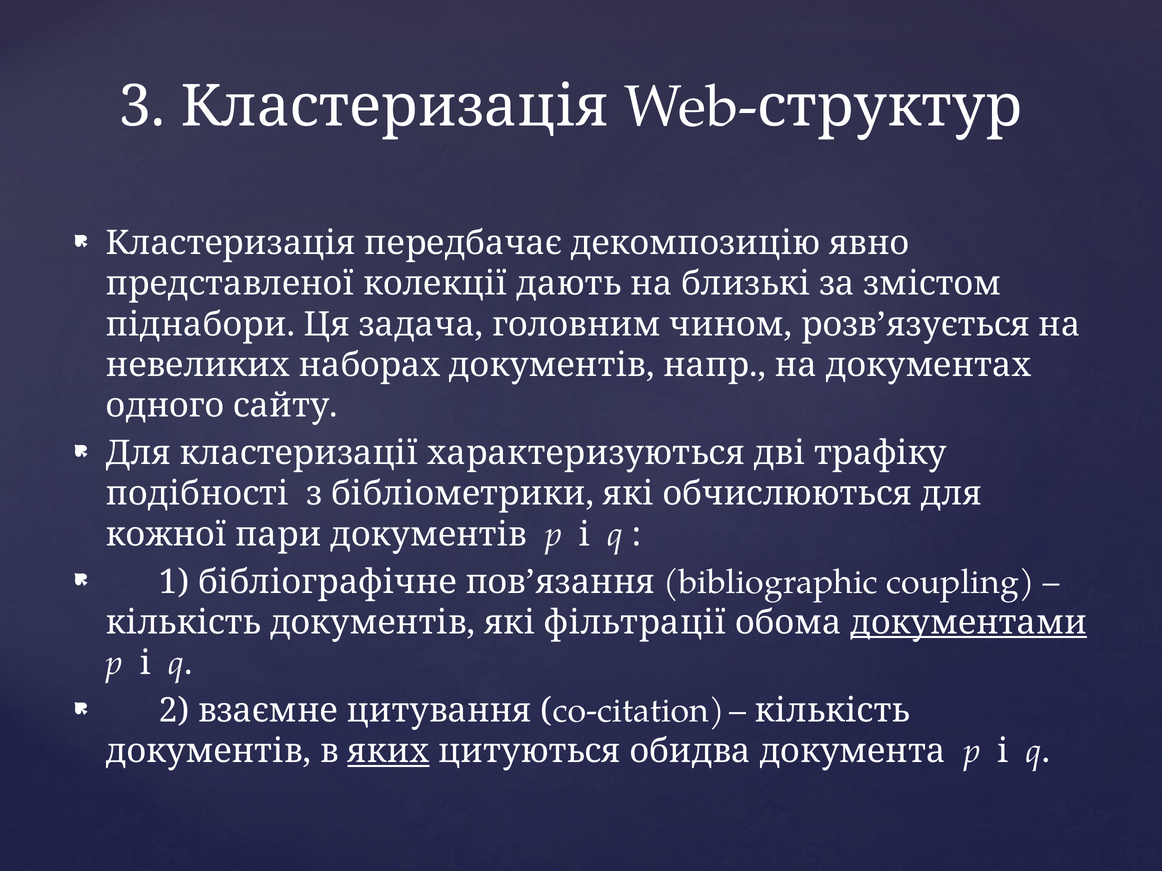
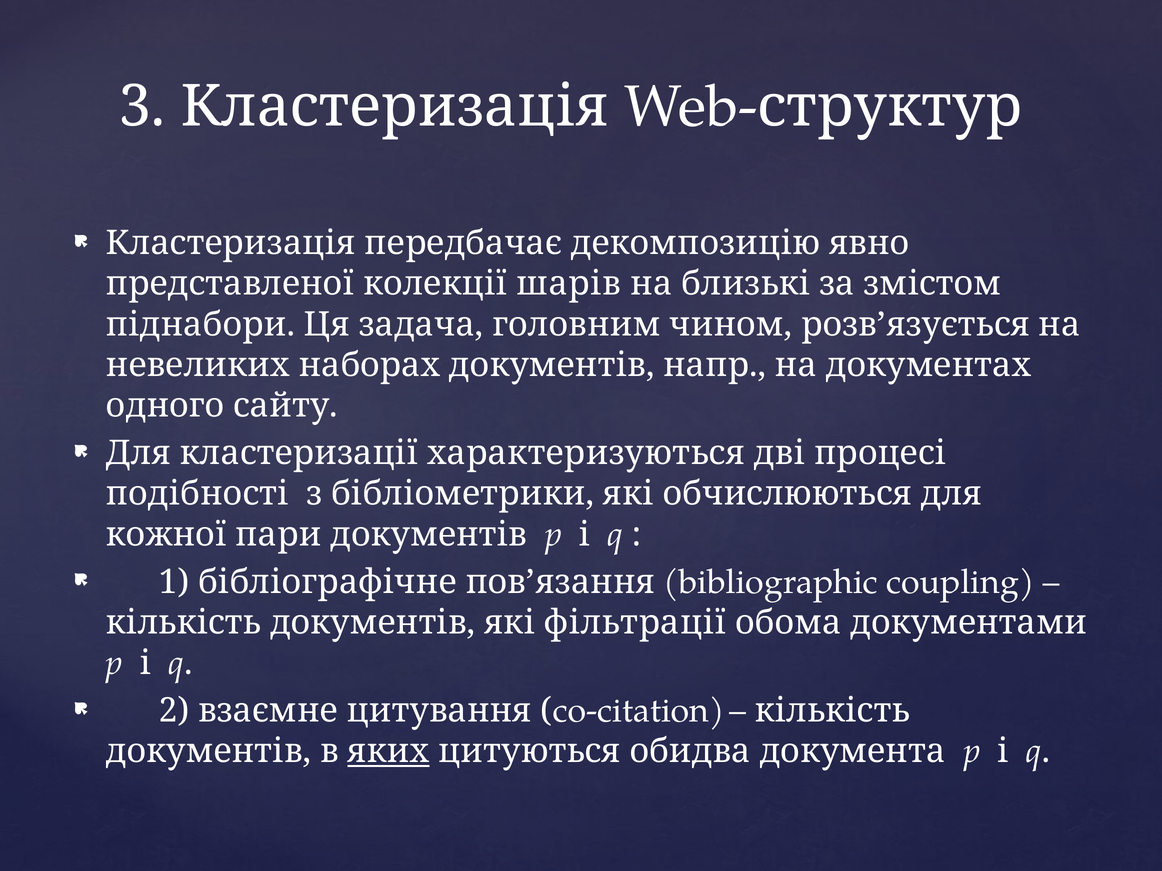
дають: дають -> шарів
трафіку: трафіку -> процесі
документами underline: present -> none
